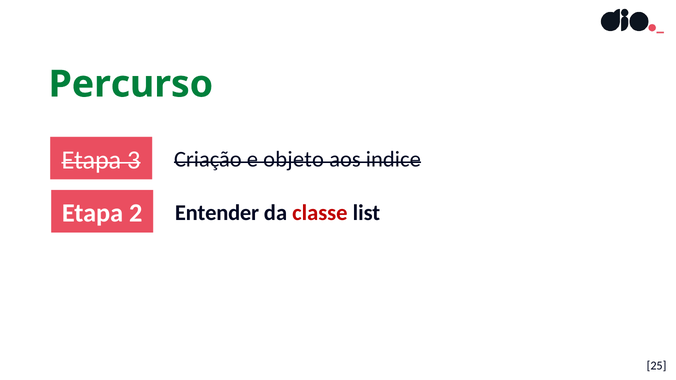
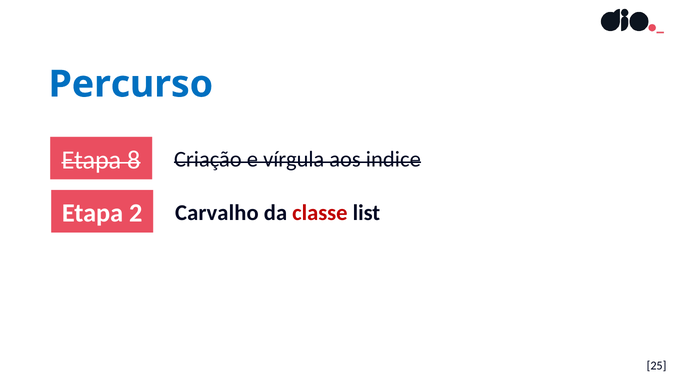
Percurso colour: green -> blue
3: 3 -> 8
objeto: objeto -> vírgula
Entender: Entender -> Carvalho
